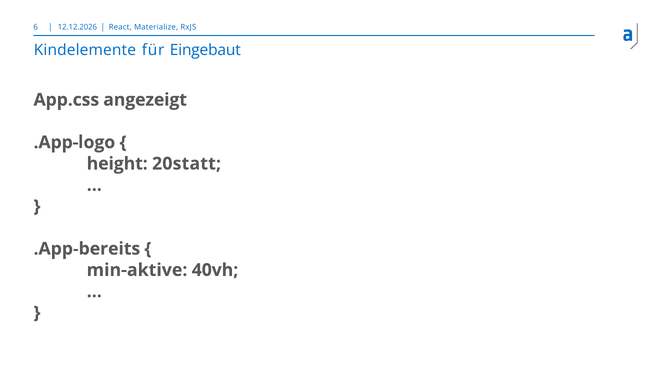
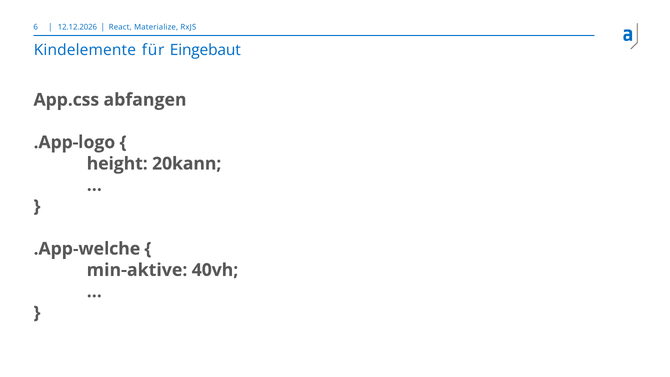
angezeigt: angezeigt -> abfangen
20statt: 20statt -> 20kann
.App-bereits: .App-bereits -> .App-welche
